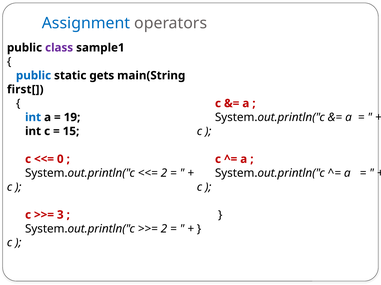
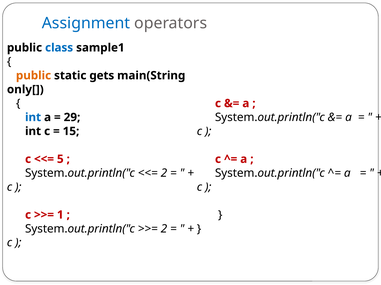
class colour: purple -> blue
public at (34, 76) colour: blue -> orange
first[: first[ -> only[
19: 19 -> 29
0: 0 -> 5
3: 3 -> 1
